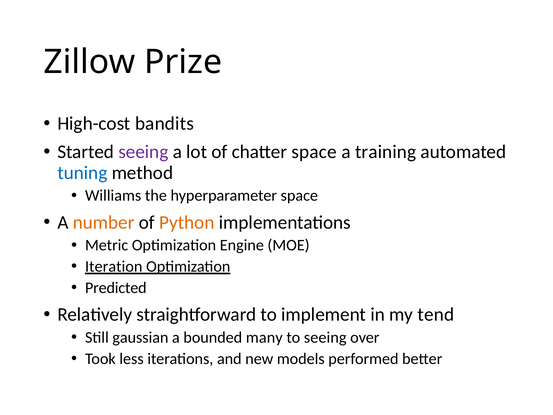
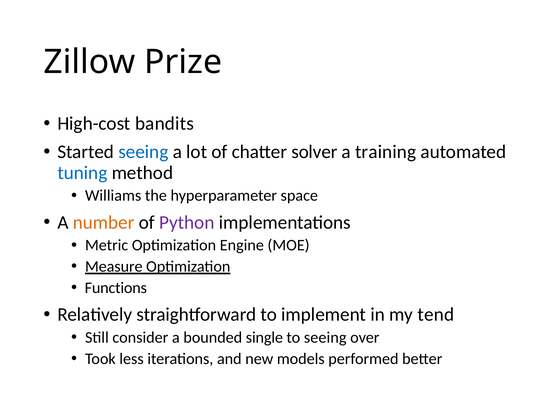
seeing at (143, 152) colour: purple -> blue
chatter space: space -> solver
Python colour: orange -> purple
Iteration: Iteration -> Measure
Predicted: Predicted -> Functions
gaussian: gaussian -> consider
many: many -> single
